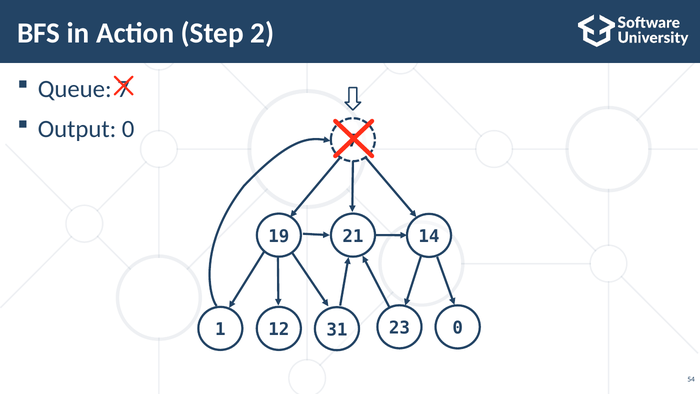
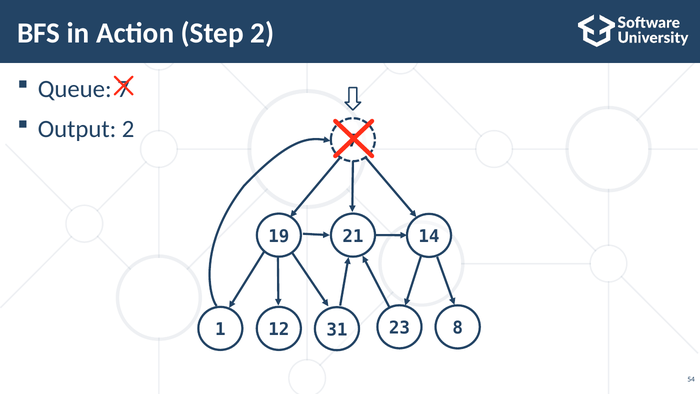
Output 0: 0 -> 2
23 0: 0 -> 8
